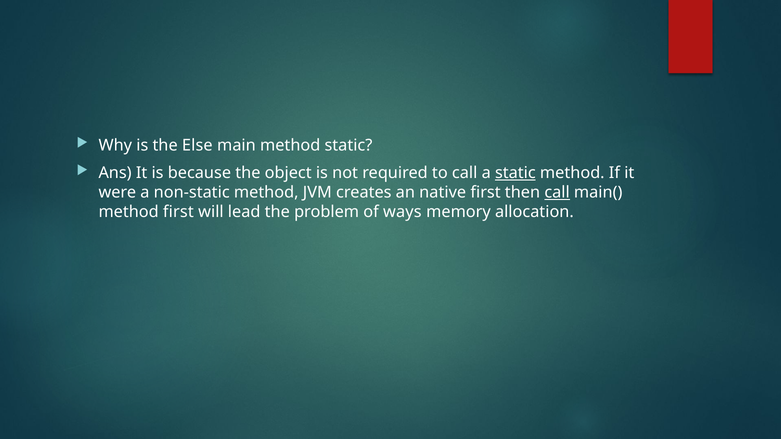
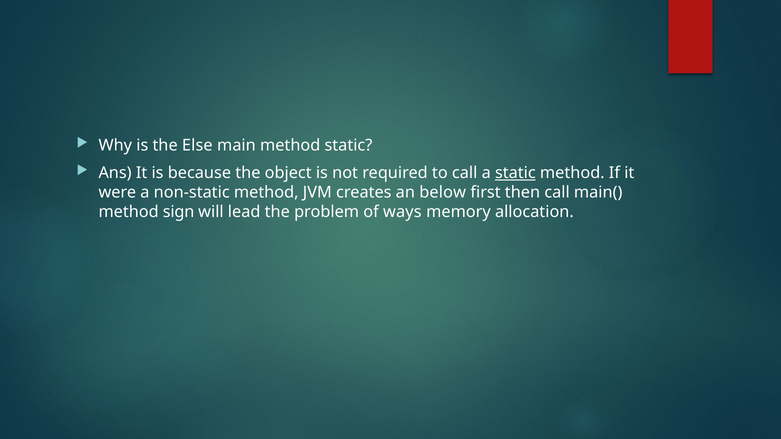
native: native -> below
call at (557, 193) underline: present -> none
method first: first -> sign
